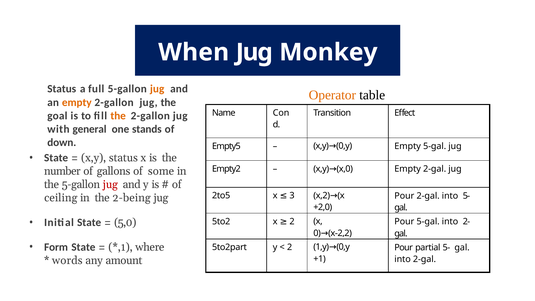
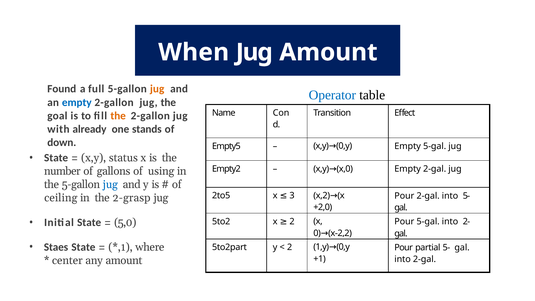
Jug Monkey: Monkey -> Amount
Status at (62, 89): Status -> Found
Operator colour: orange -> blue
empty at (77, 102) colour: orange -> blue
general: general -> already
some: some -> using
jug at (110, 185) colour: red -> blue
2-being: 2-being -> 2-grasp
Form: Form -> Staes
words: words -> center
